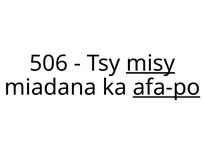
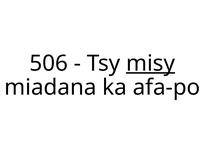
afa-po underline: present -> none
